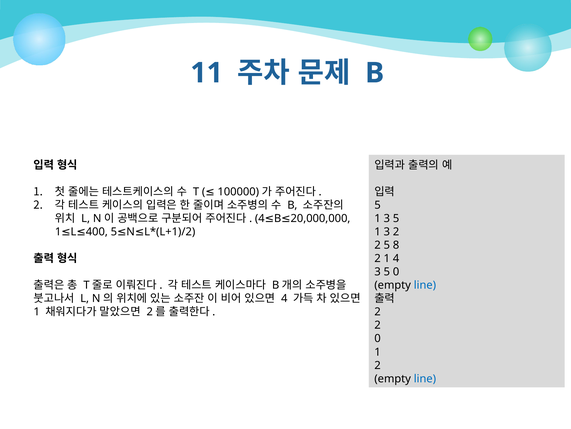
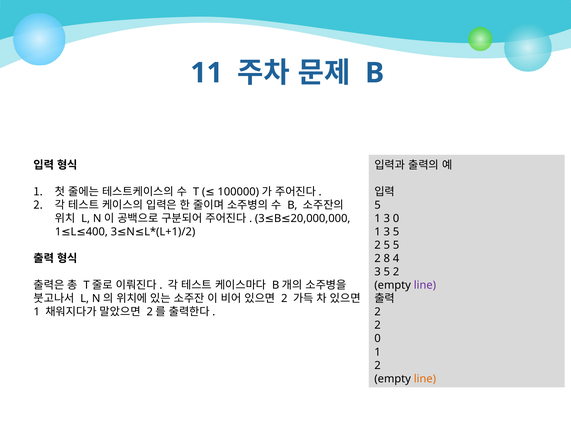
4 at (260, 218): 4 -> 3
1 3 5: 5 -> 0
5 at (114, 231): 5 -> 3
1 3 2: 2 -> 5
5 8: 8 -> 5
2 1: 1 -> 8
0 at (396, 271): 0 -> 2
line at (425, 285) colour: blue -> purple
4 at (284, 298): 4 -> 2
line at (425, 378) colour: blue -> orange
